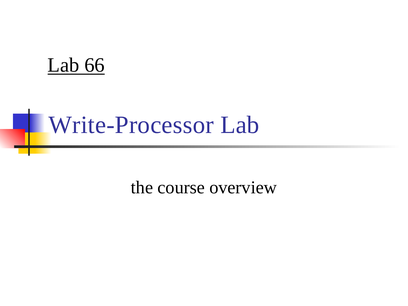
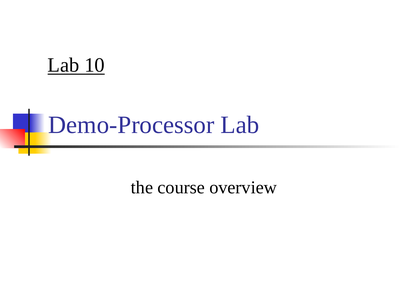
66: 66 -> 10
Write-Processor: Write-Processor -> Demo-Processor
